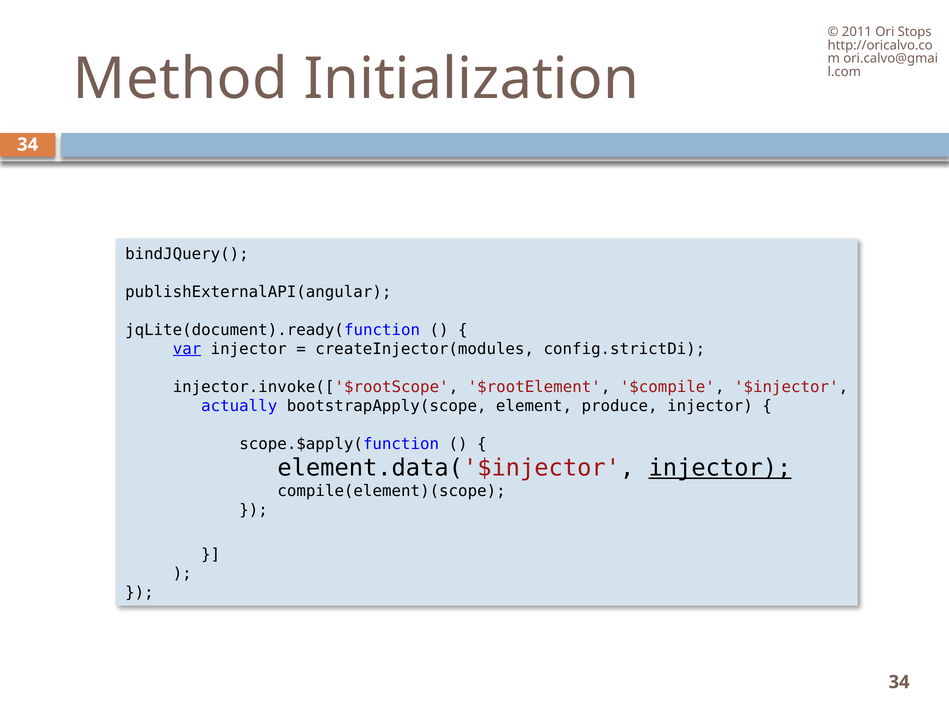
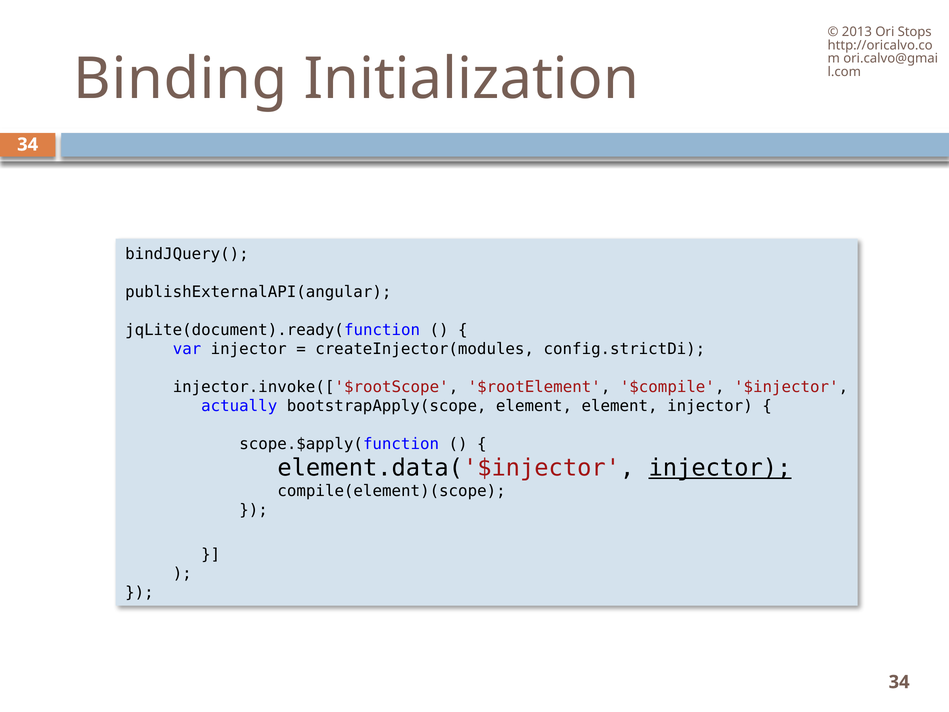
2011: 2011 -> 2013
Method: Method -> Binding
var underline: present -> none
element produce: produce -> element
